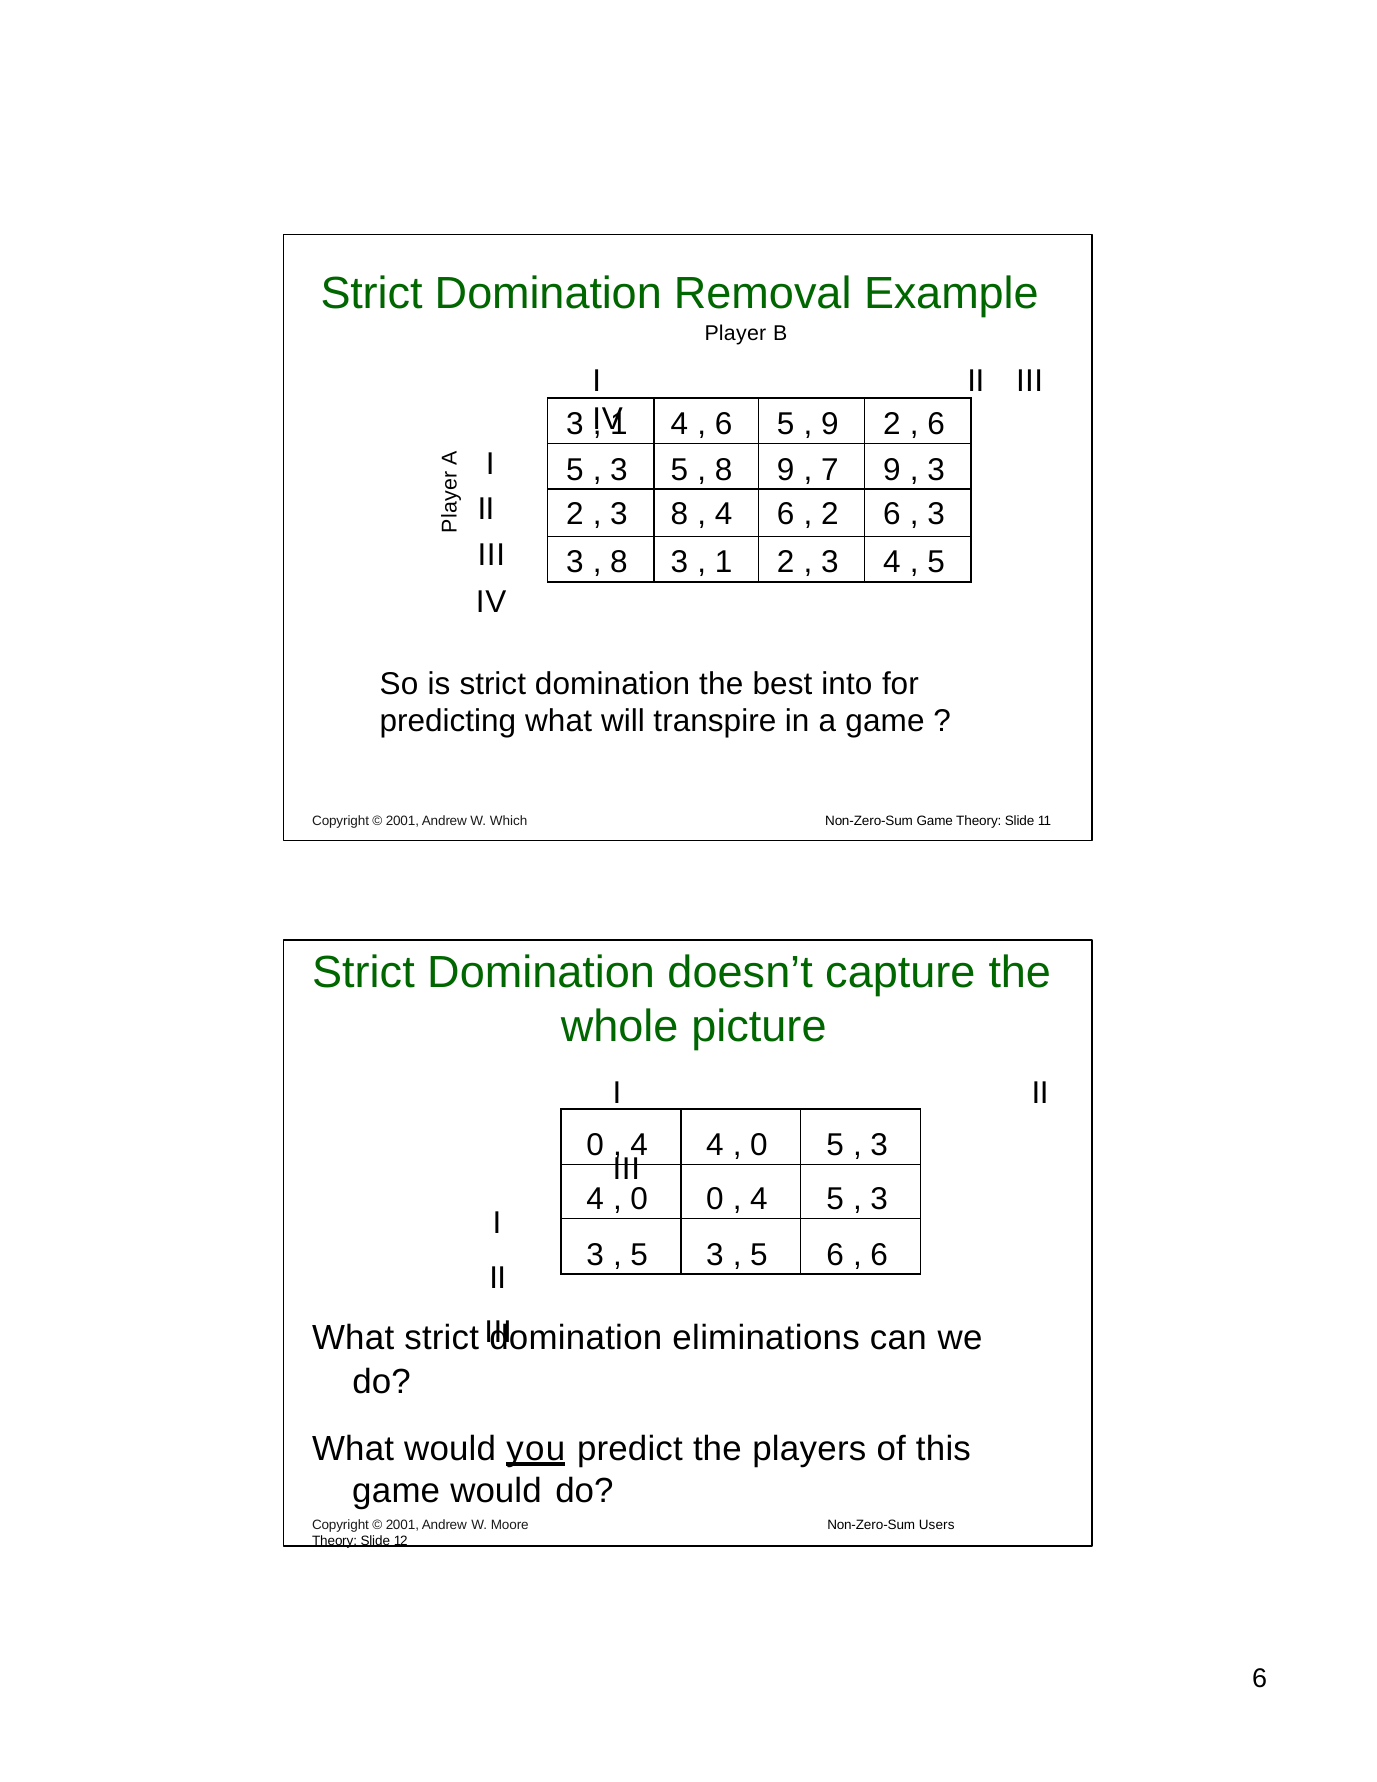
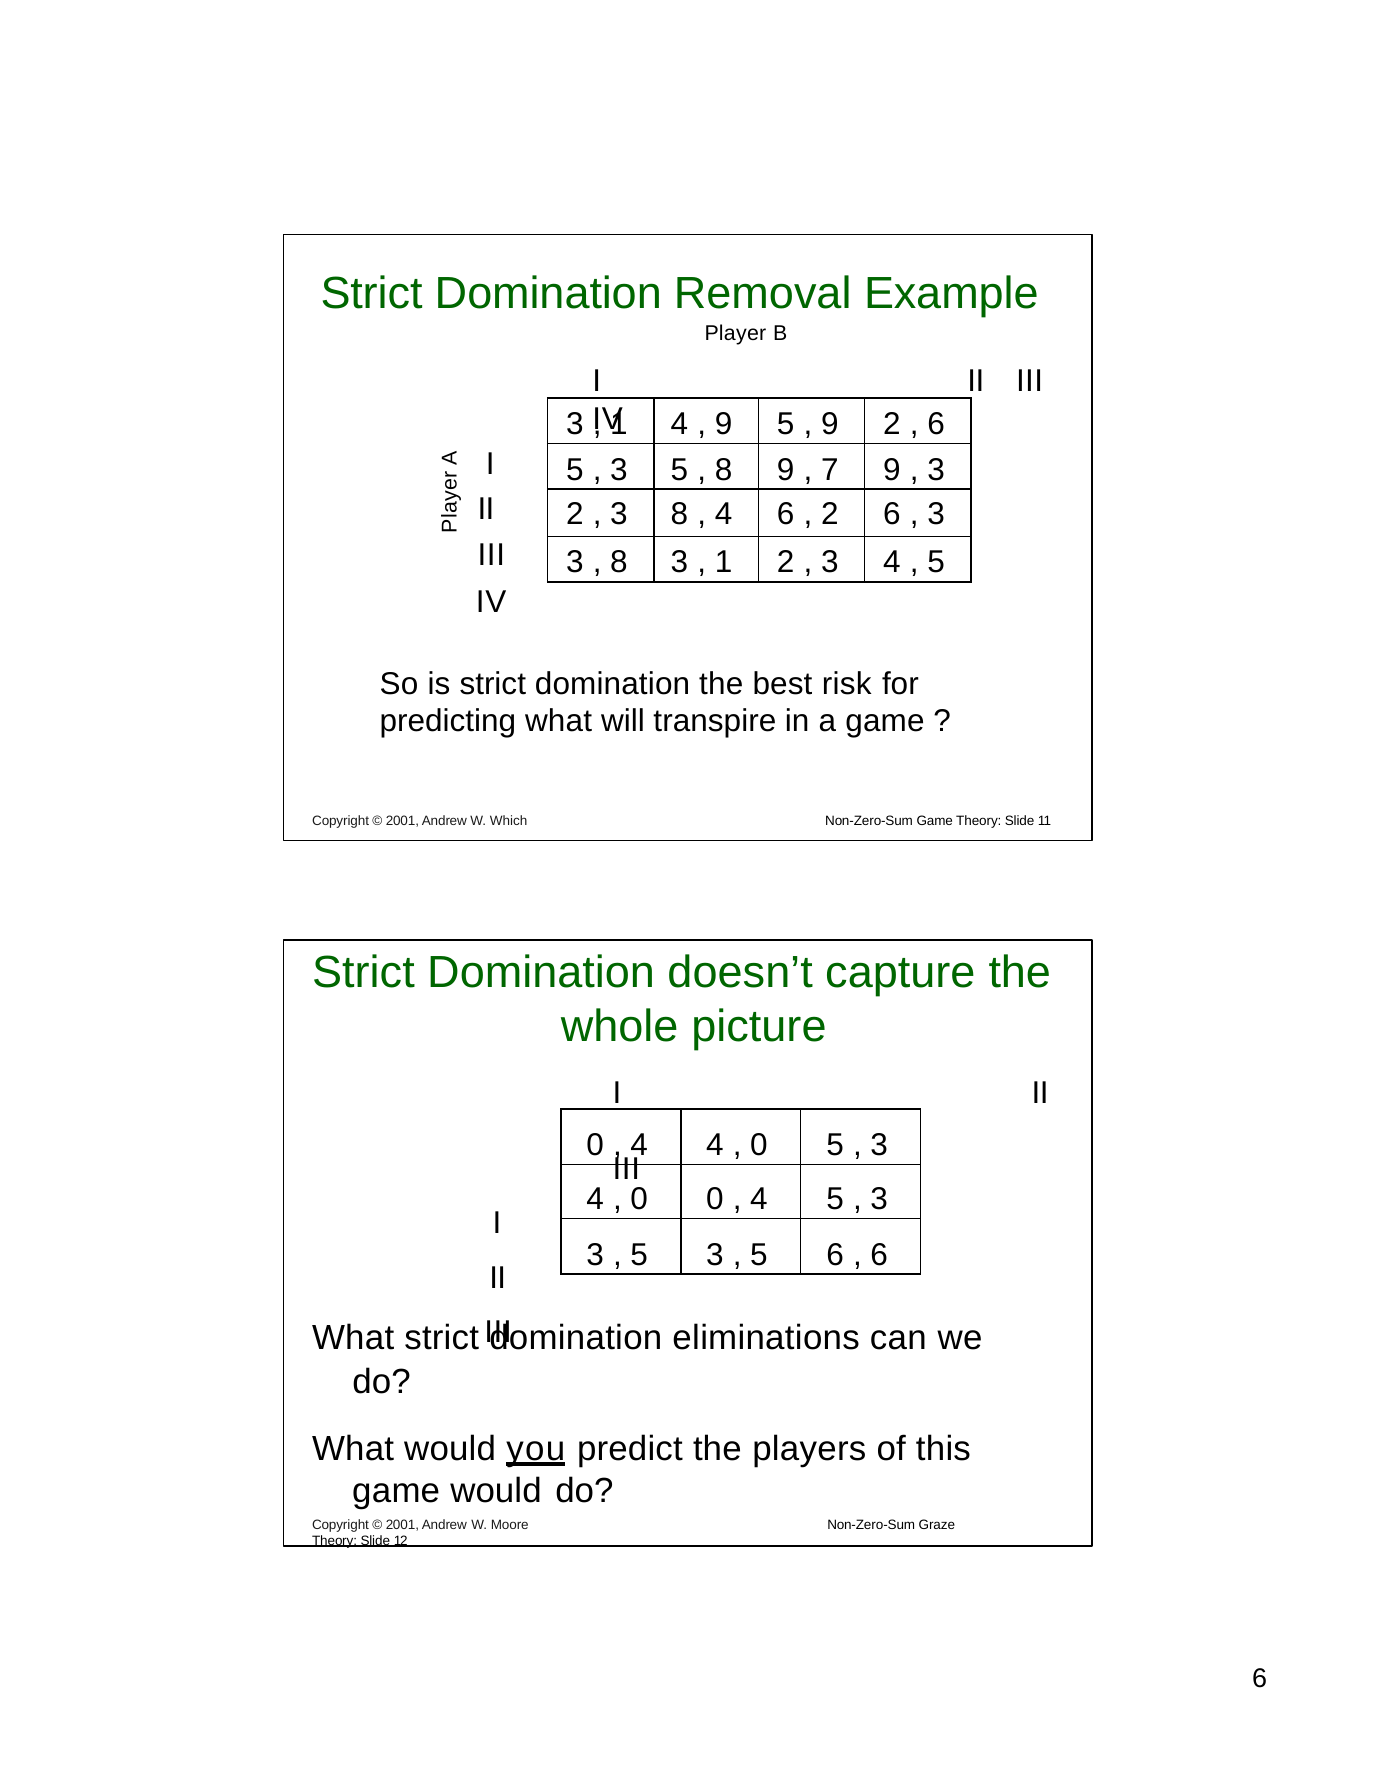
6 at (724, 424): 6 -> 9
into: into -> risk
Users: Users -> Graze
